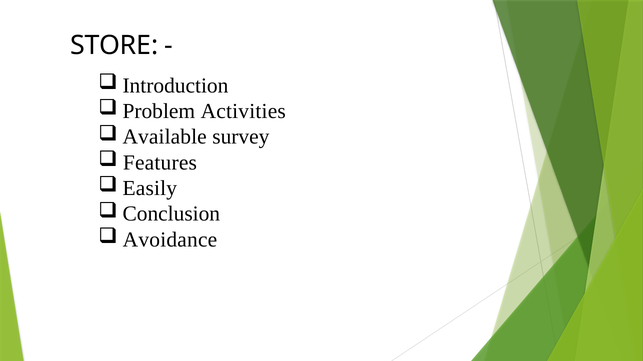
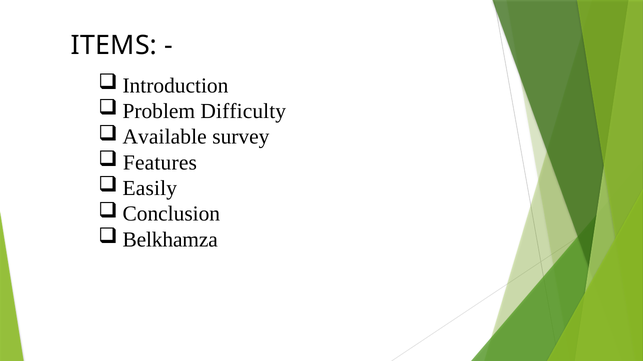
STORE: STORE -> ITEMS
Activities: Activities -> Difficulty
Avoidance: Avoidance -> Belkhamza
